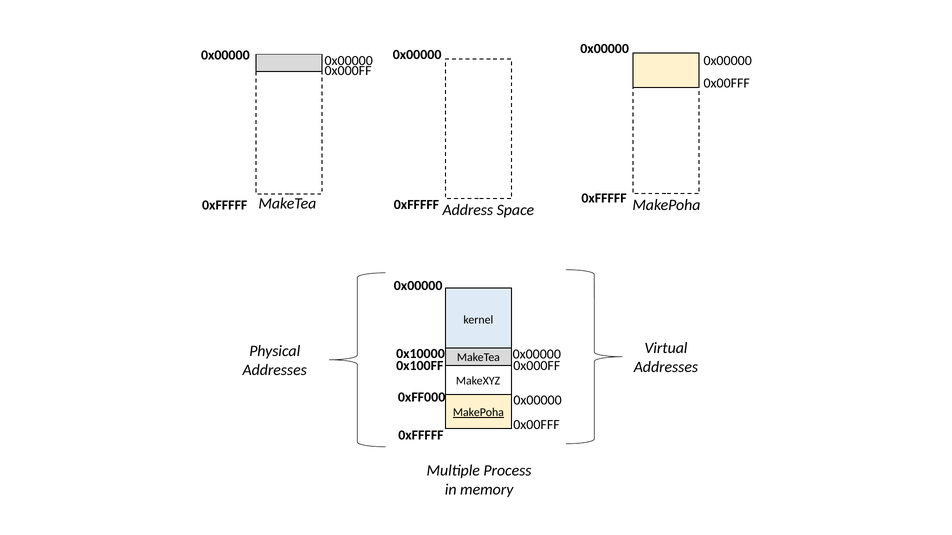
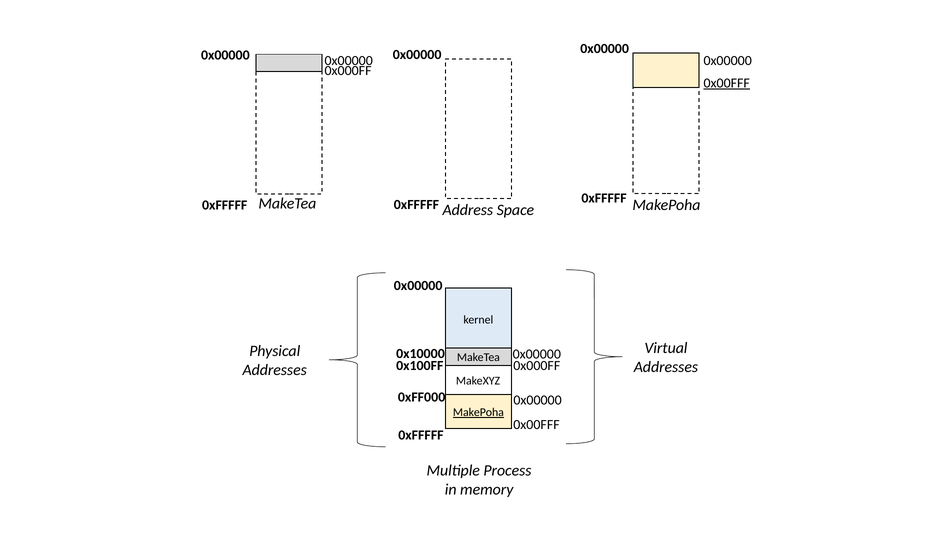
0x00FFF at (727, 83) underline: none -> present
